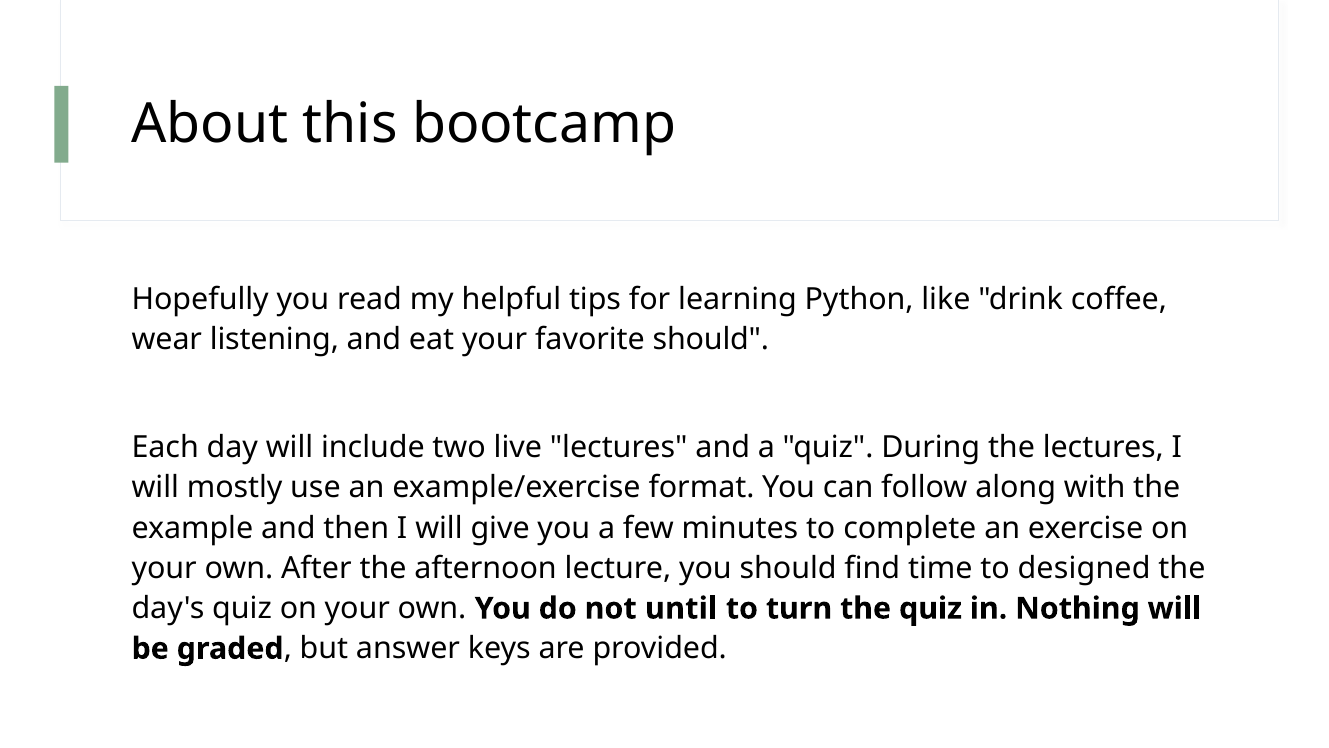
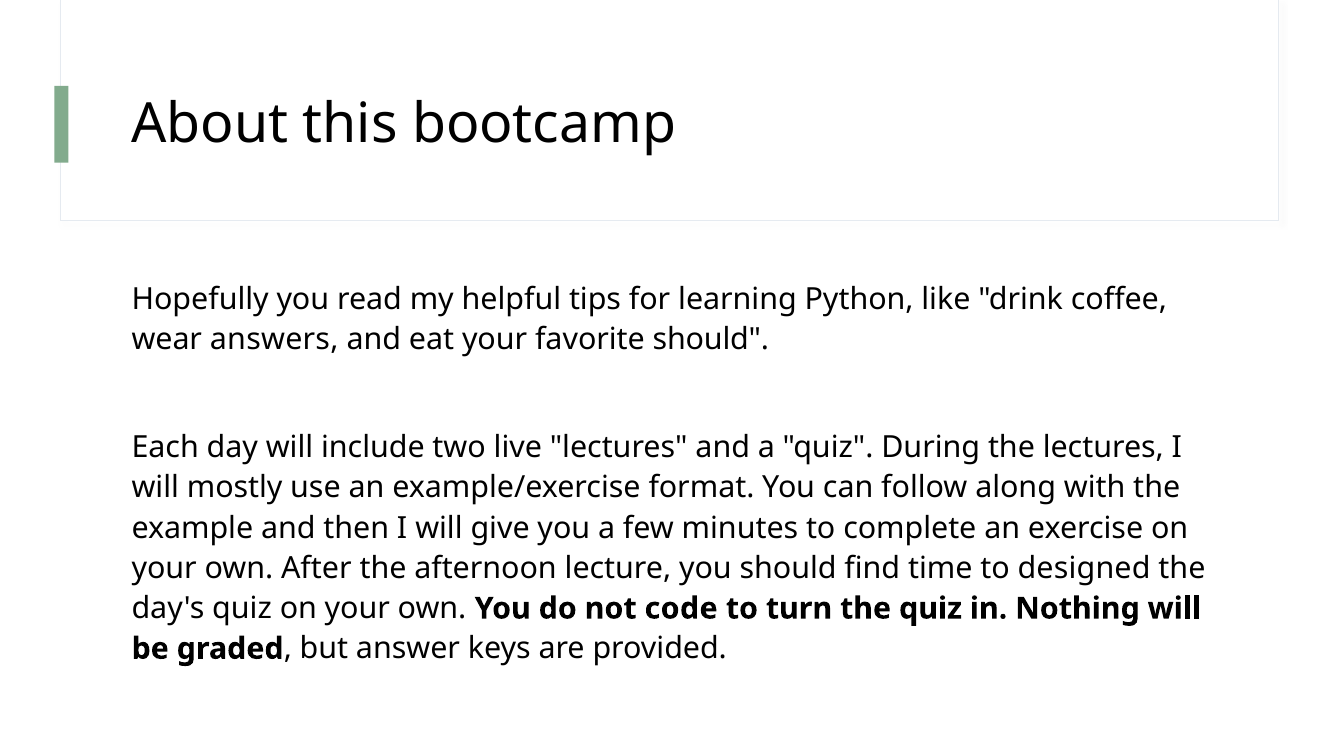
listening: listening -> answers
until: until -> code
